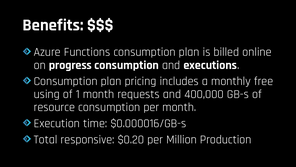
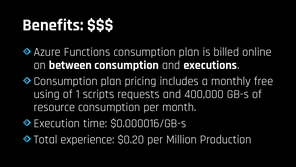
progress: progress -> between
1 month: month -> scripts
responsive: responsive -> experience
